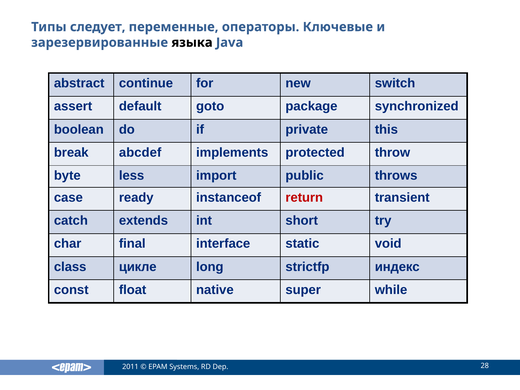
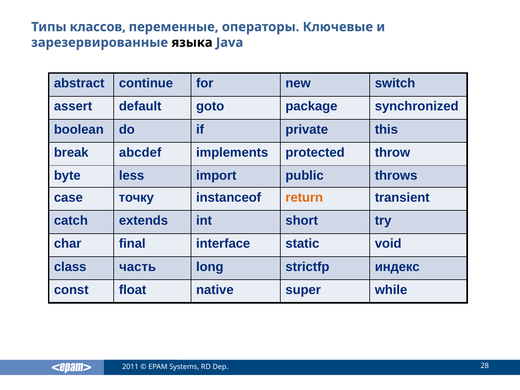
следует: следует -> классов
ready: ready -> точку
return colour: red -> orange
цикле: цикле -> часть
